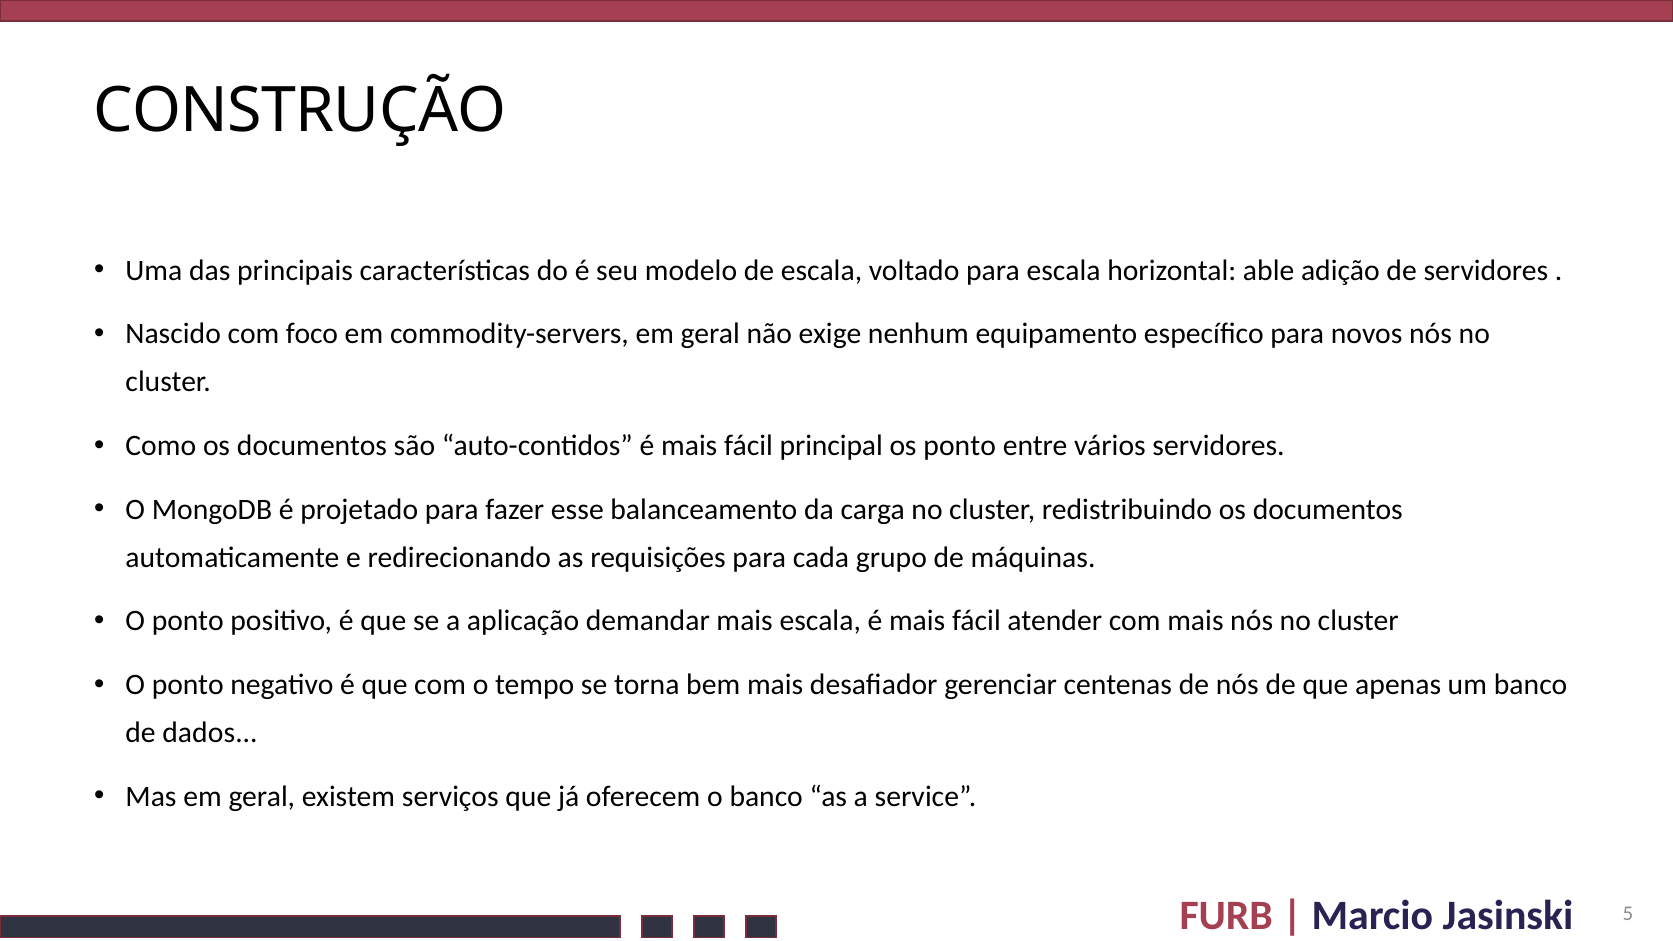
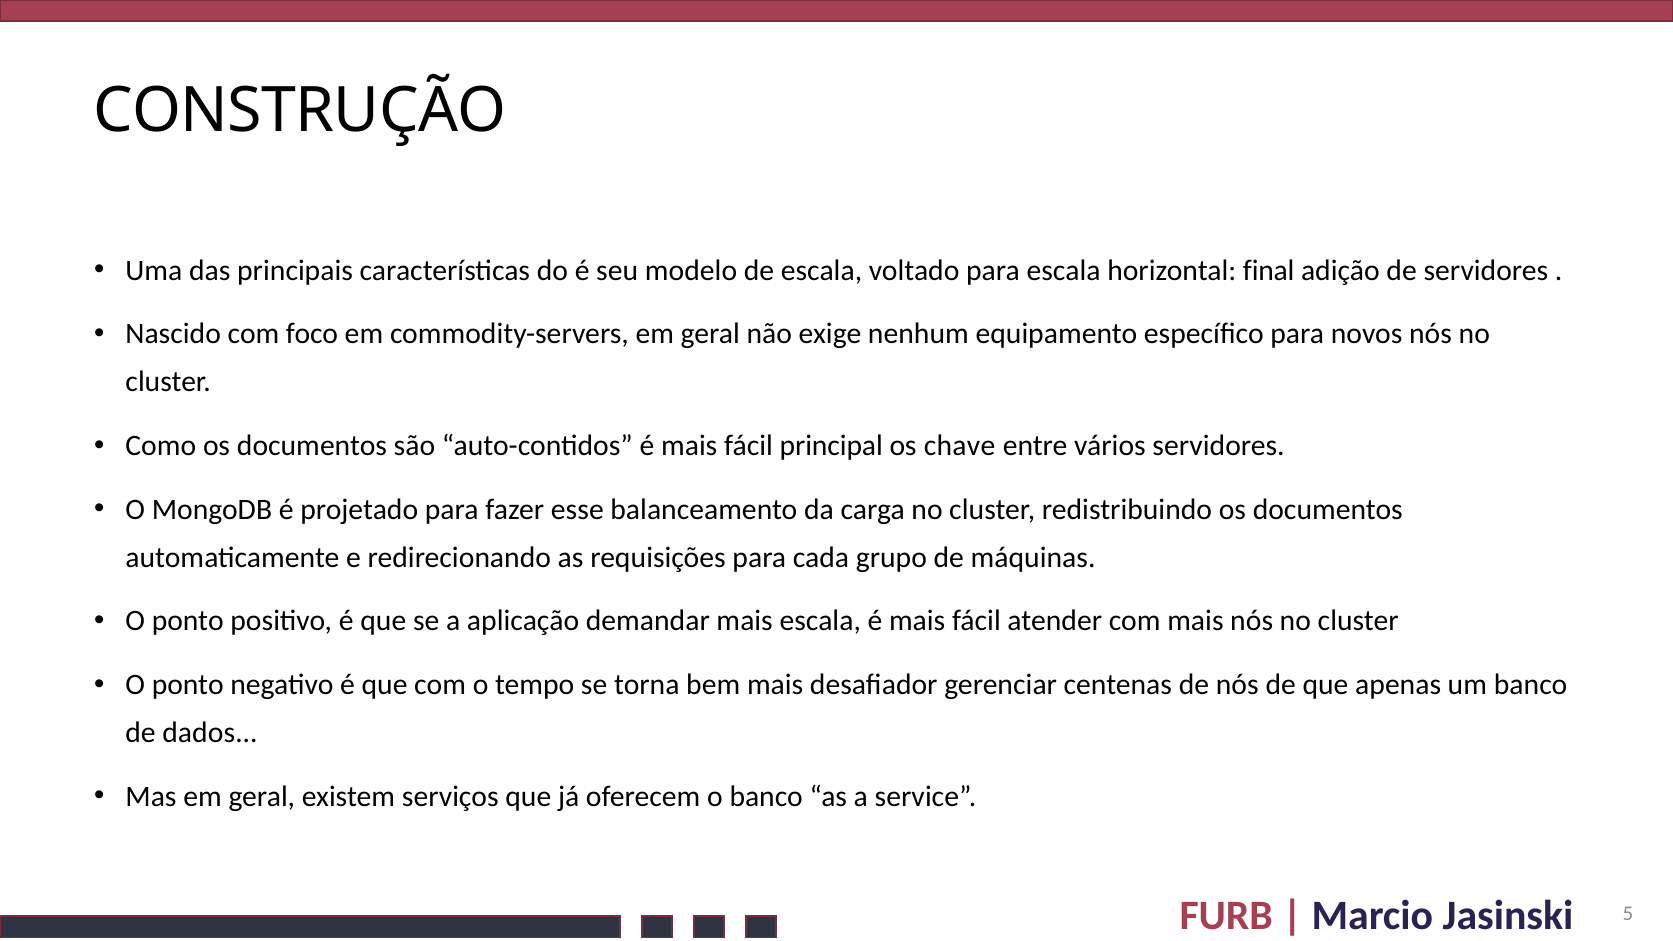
able: able -> final
os ponto: ponto -> chave
